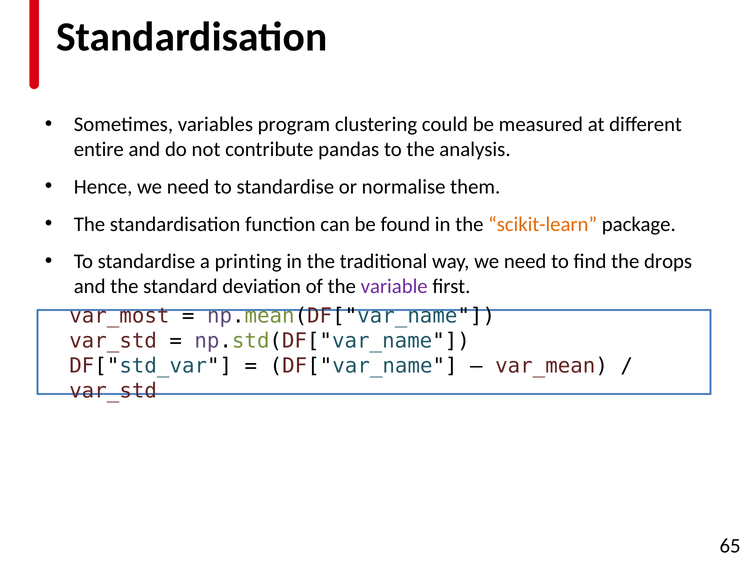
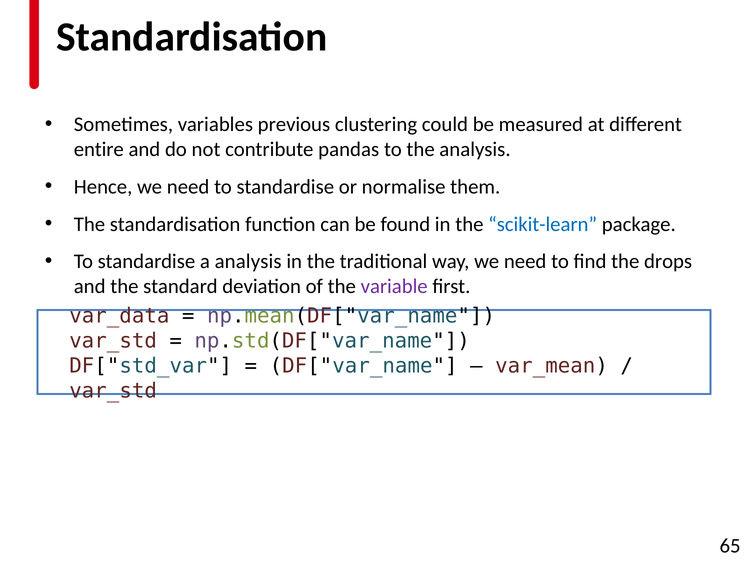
program: program -> previous
scikit-learn colour: orange -> blue
a printing: printing -> analysis
var_most: var_most -> var_data
